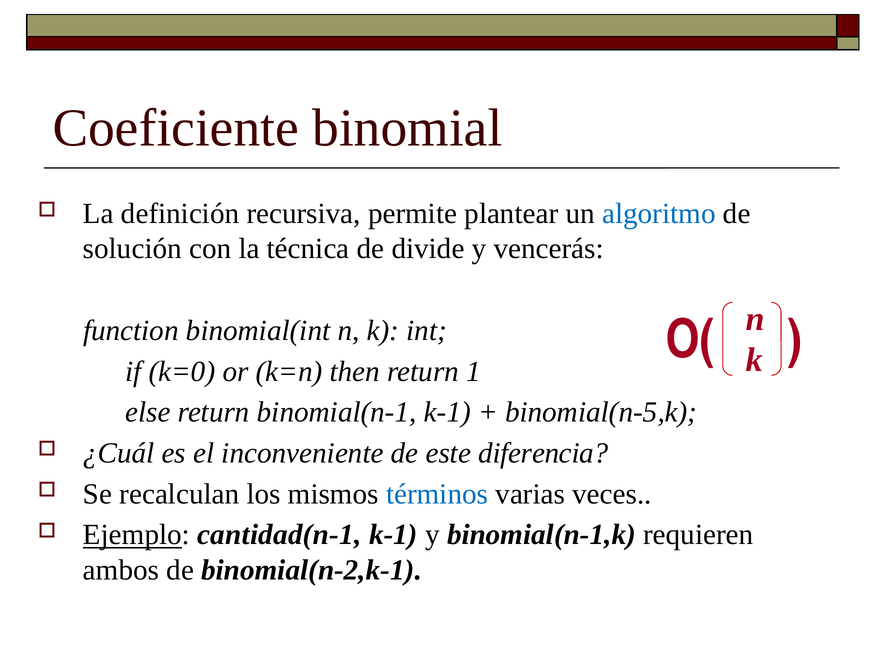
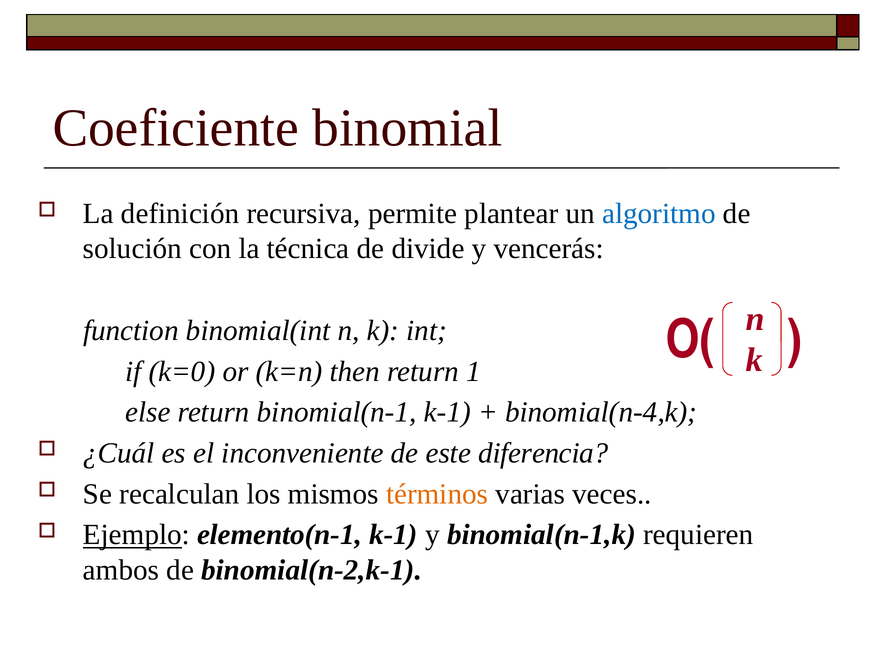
binomial(n-5,k: binomial(n-5,k -> binomial(n-4,k
términos colour: blue -> orange
cantidad(n-1: cantidad(n-1 -> elemento(n-1
